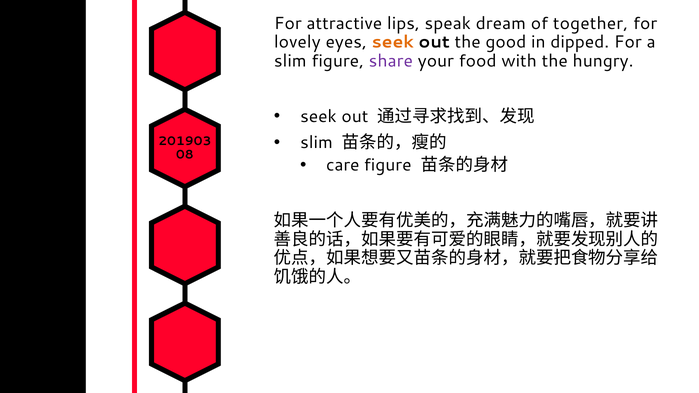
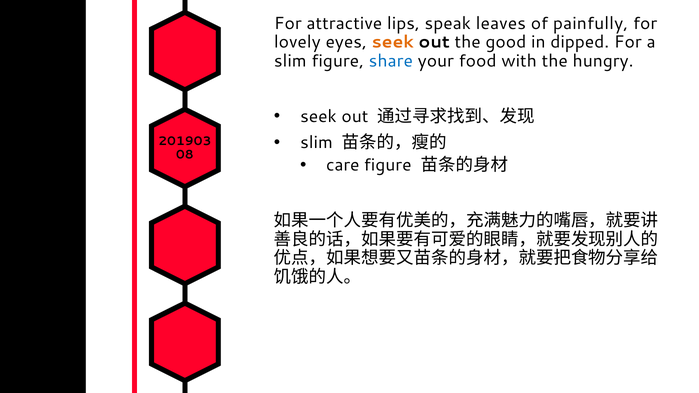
dream: dream -> leaves
together: together -> painfully
share colour: purple -> blue
